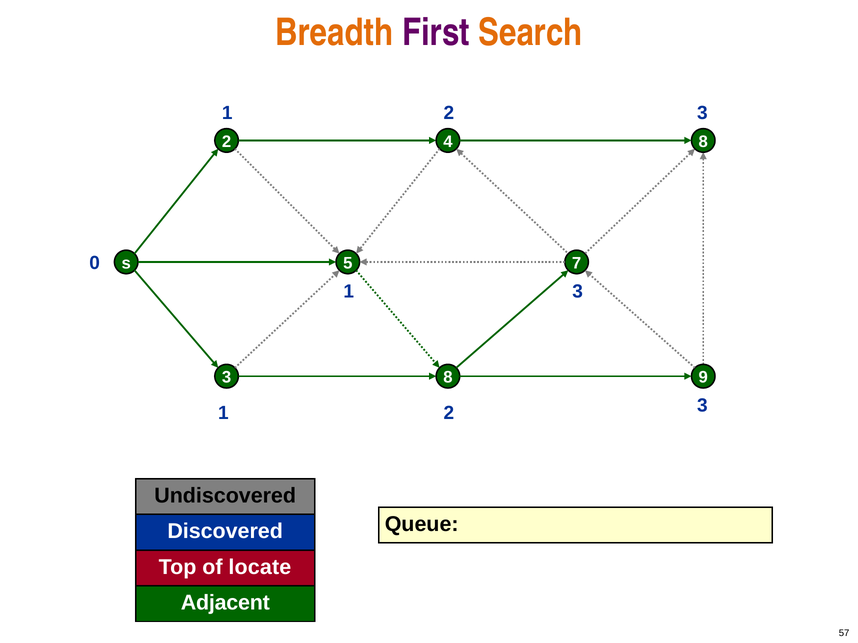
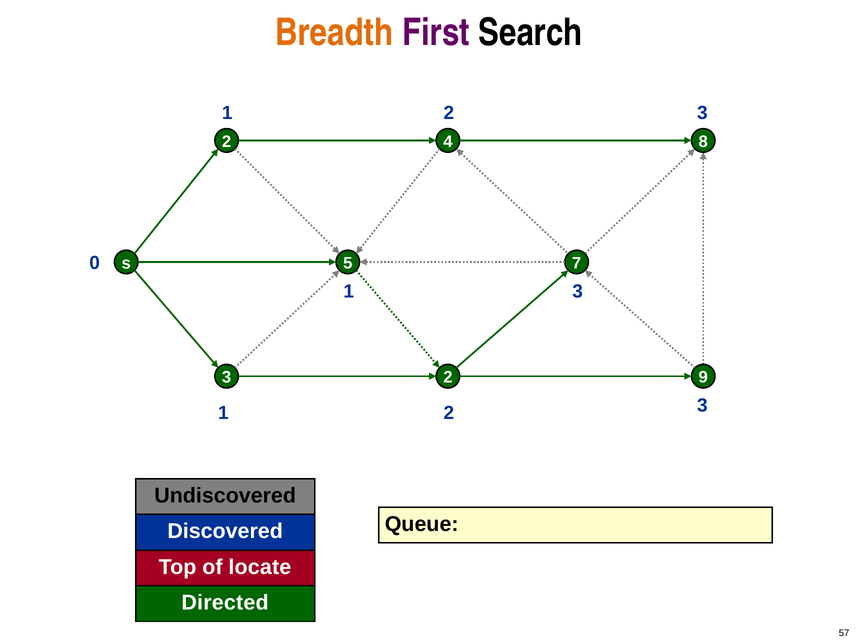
Search colour: orange -> black
3 8: 8 -> 2
Adjacent: Adjacent -> Directed
